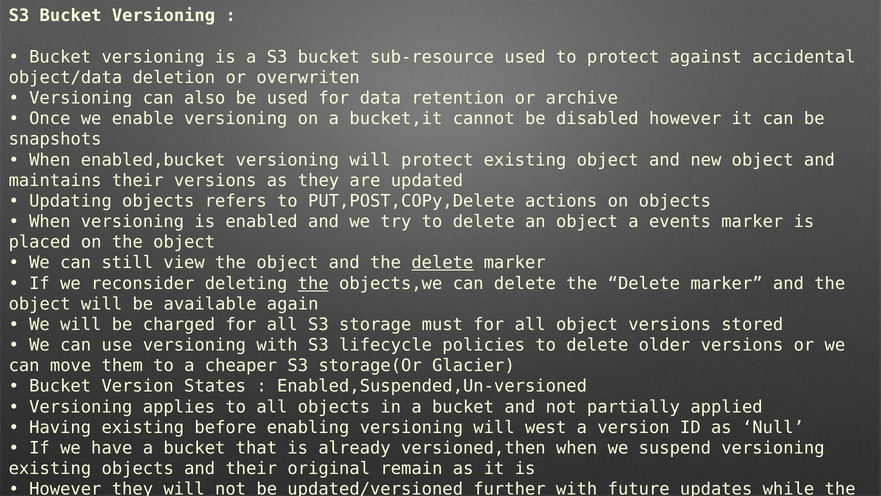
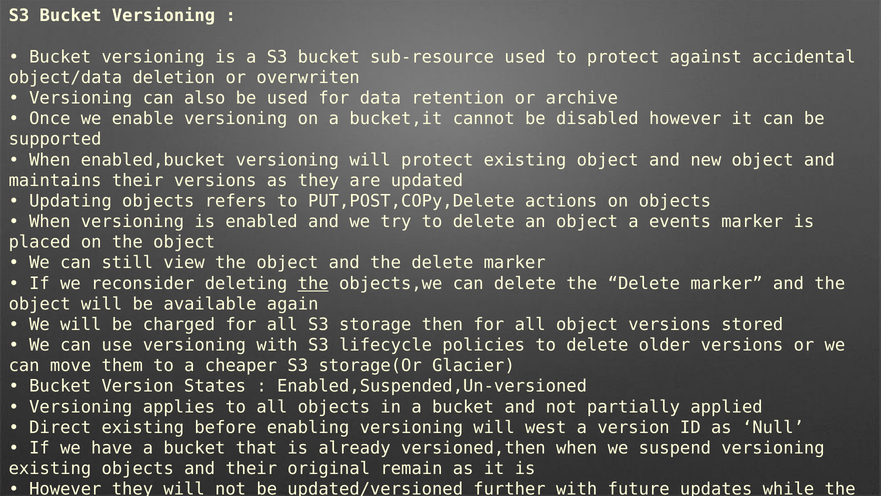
snapshots: snapshots -> supported
delete at (442, 263) underline: present -> none
must: must -> then
Having: Having -> Direct
